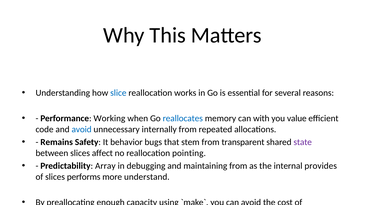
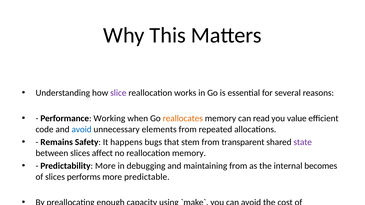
slice colour: blue -> purple
reallocates colour: blue -> orange
with: with -> read
internally: internally -> elements
behavior: behavior -> happens
reallocation pointing: pointing -> memory
Predictability Array: Array -> More
provides: provides -> becomes
understand: understand -> predictable
